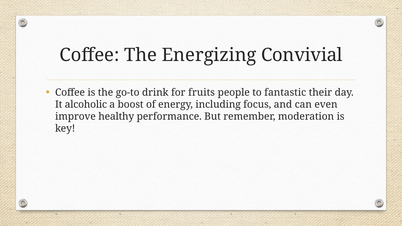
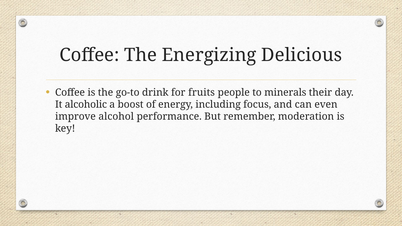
Convivial: Convivial -> Delicious
fantastic: fantastic -> minerals
healthy: healthy -> alcohol
